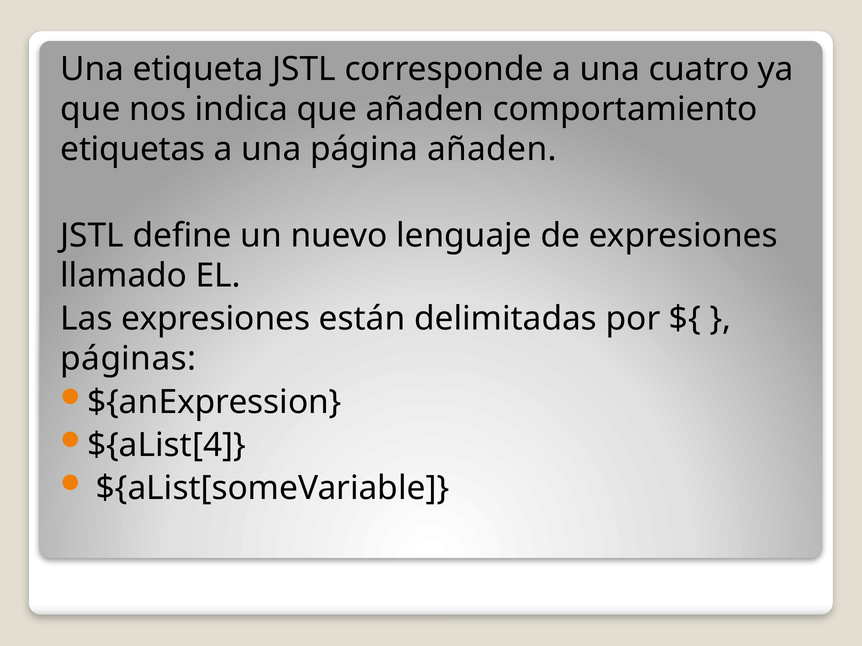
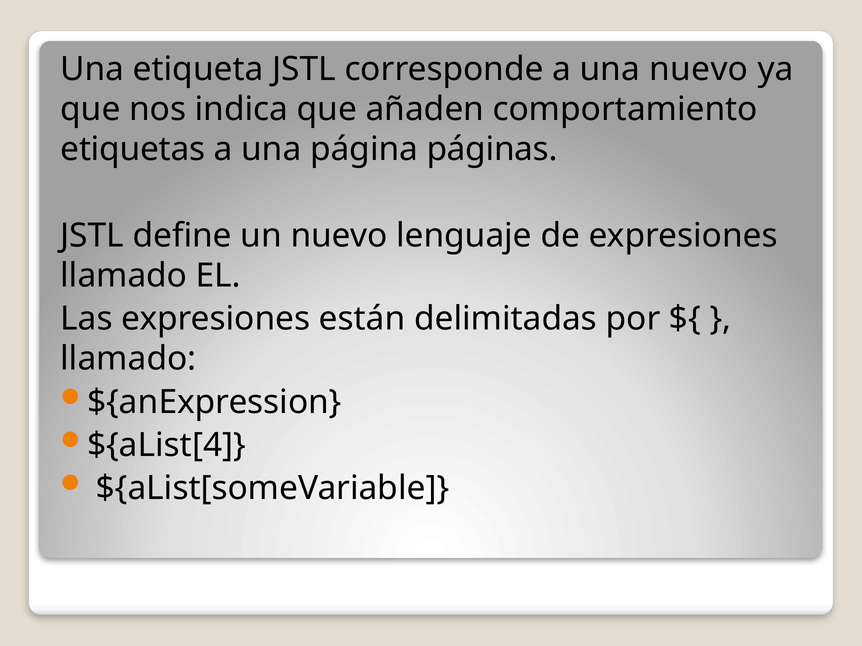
una cuatro: cuatro -> nuevo
página añaden: añaden -> páginas
páginas at (128, 359): páginas -> llamado
